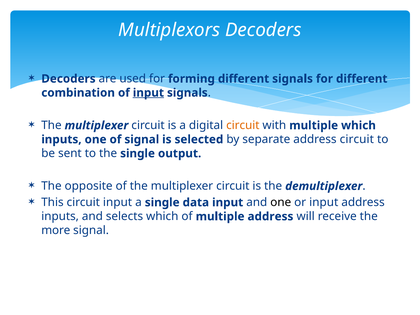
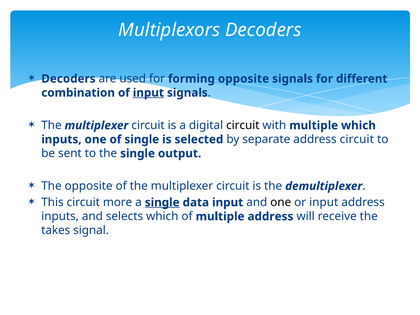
forming different: different -> opposite
circuit at (243, 125) colour: orange -> black
of signal: signal -> single
circuit input: input -> more
single at (162, 202) underline: none -> present
more: more -> takes
